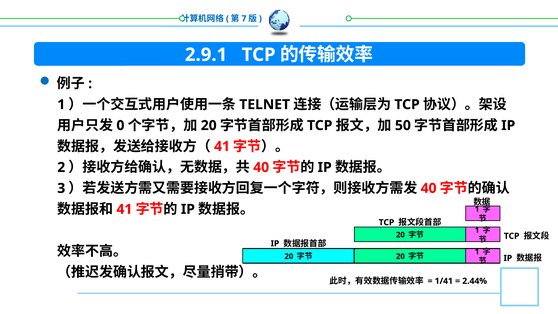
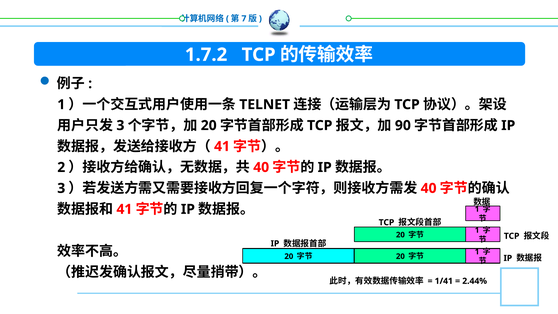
2.9.1: 2.9.1 -> 1.7.2
0 at (120, 125): 0 -> 3
50: 50 -> 90
